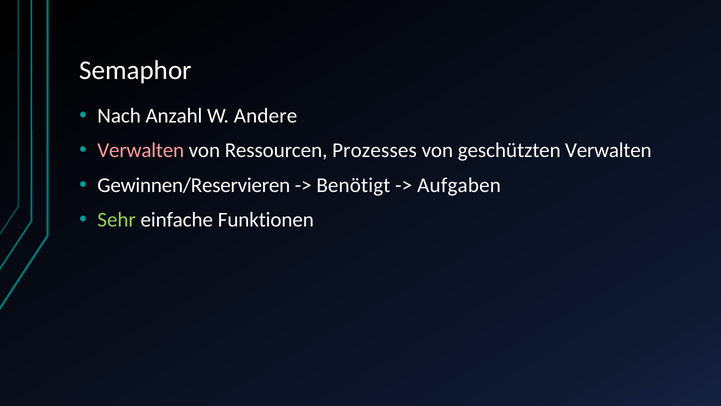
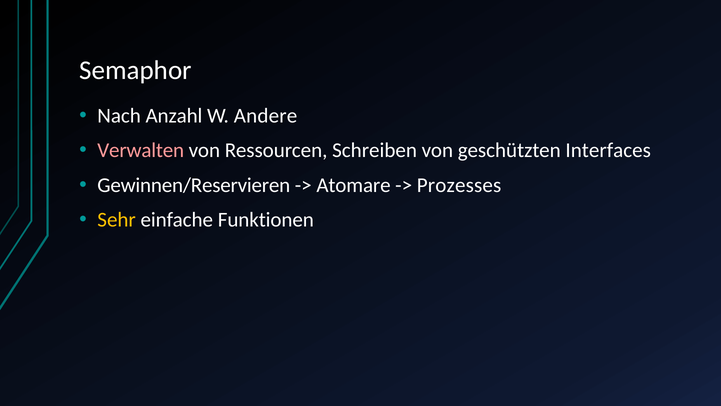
Prozesses: Prozesses -> Schreiben
geschützten Verwalten: Verwalten -> Interfaces
Benötigt: Benötigt -> Atomare
Aufgaben: Aufgaben -> Prozesses
Sehr colour: light green -> yellow
